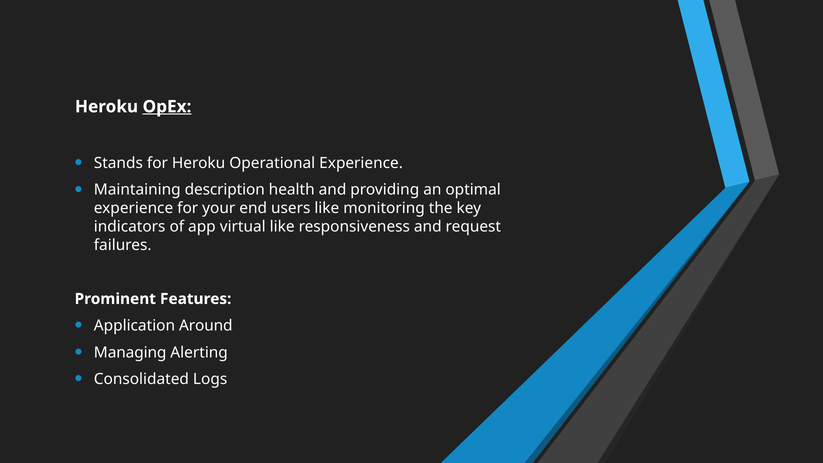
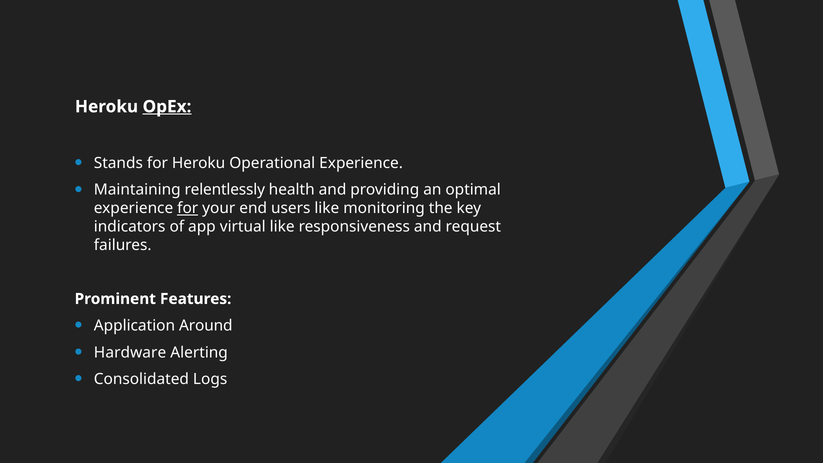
description: description -> relentlessly
for at (188, 208) underline: none -> present
Managing: Managing -> Hardware
